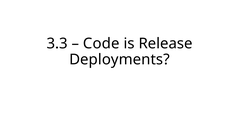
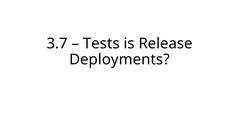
3.3: 3.3 -> 3.7
Code: Code -> Tests
